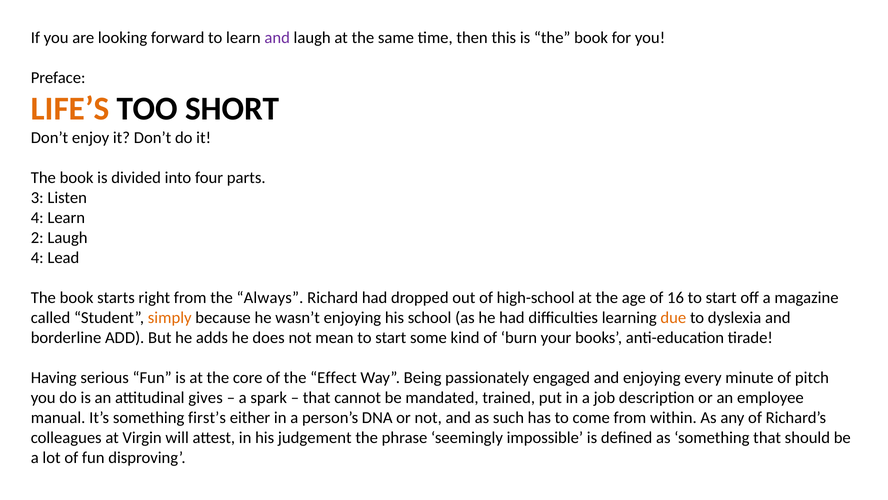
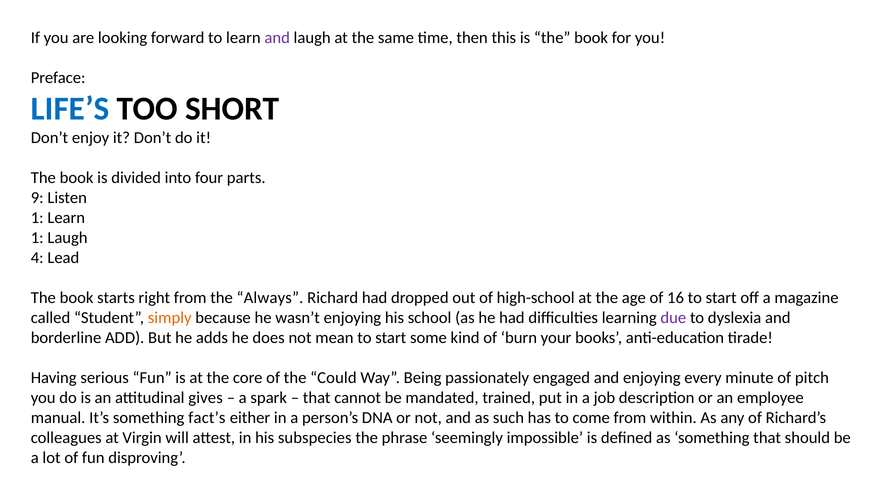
LIFE’S colour: orange -> blue
3: 3 -> 9
4 at (37, 217): 4 -> 1
2 at (37, 237): 2 -> 1
due colour: orange -> purple
Effect: Effect -> Could
first’s: first’s -> fact’s
judgement: judgement -> subspecies
